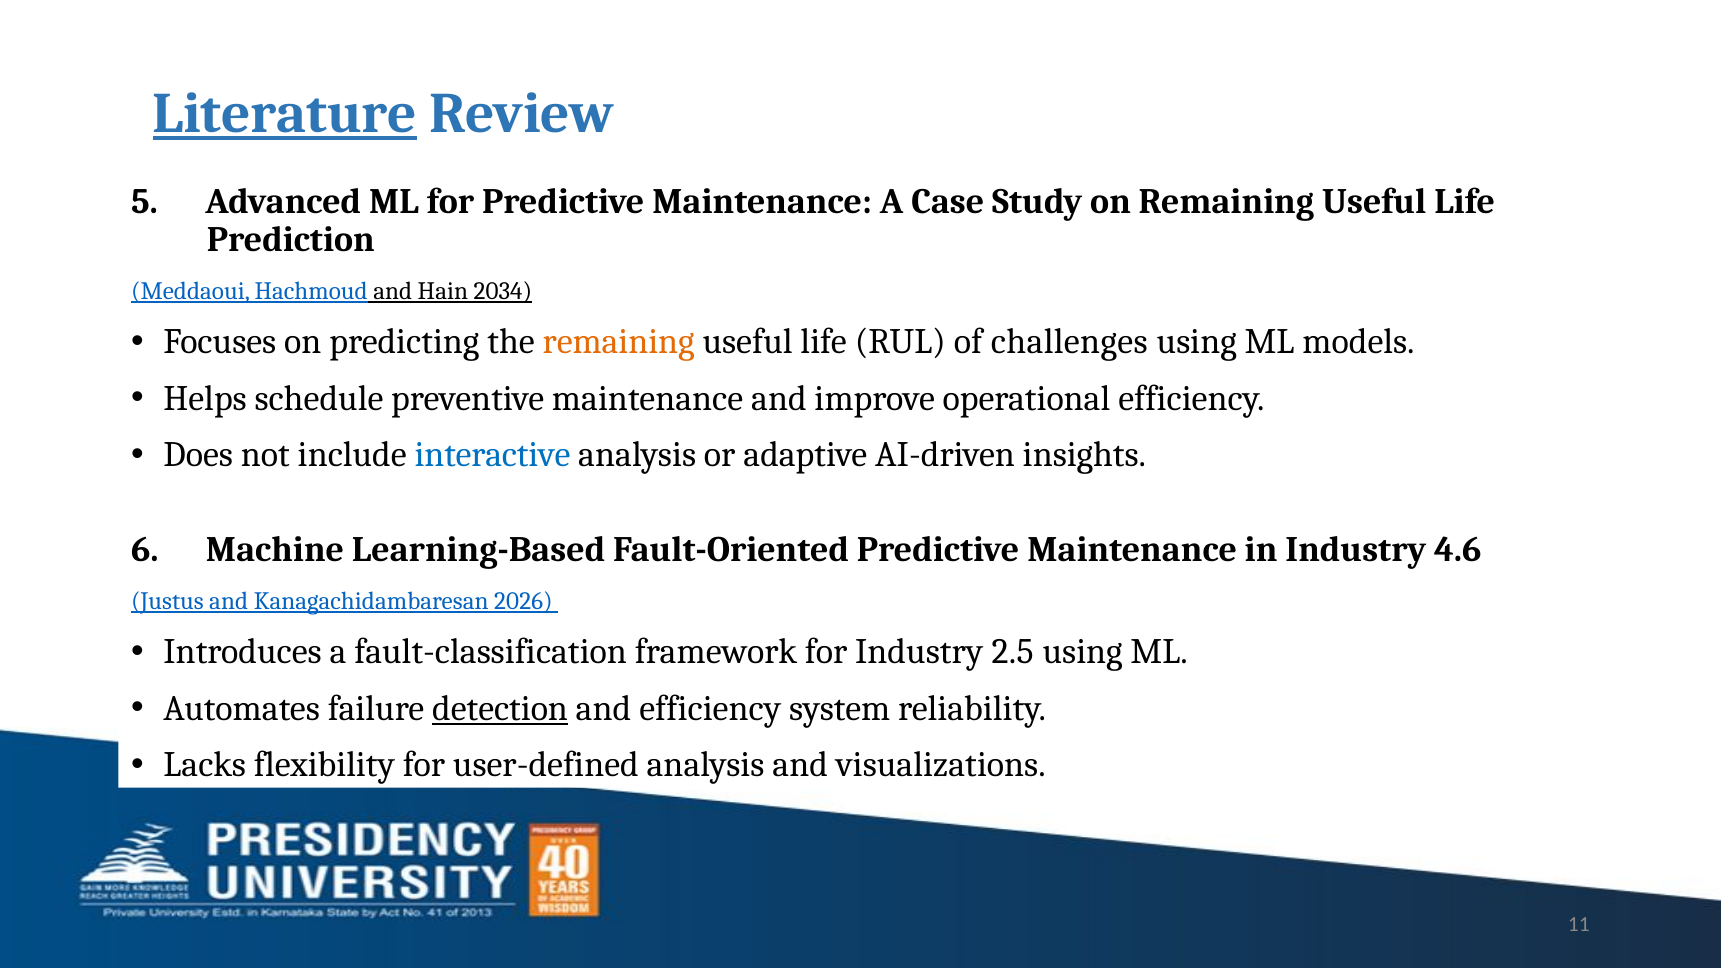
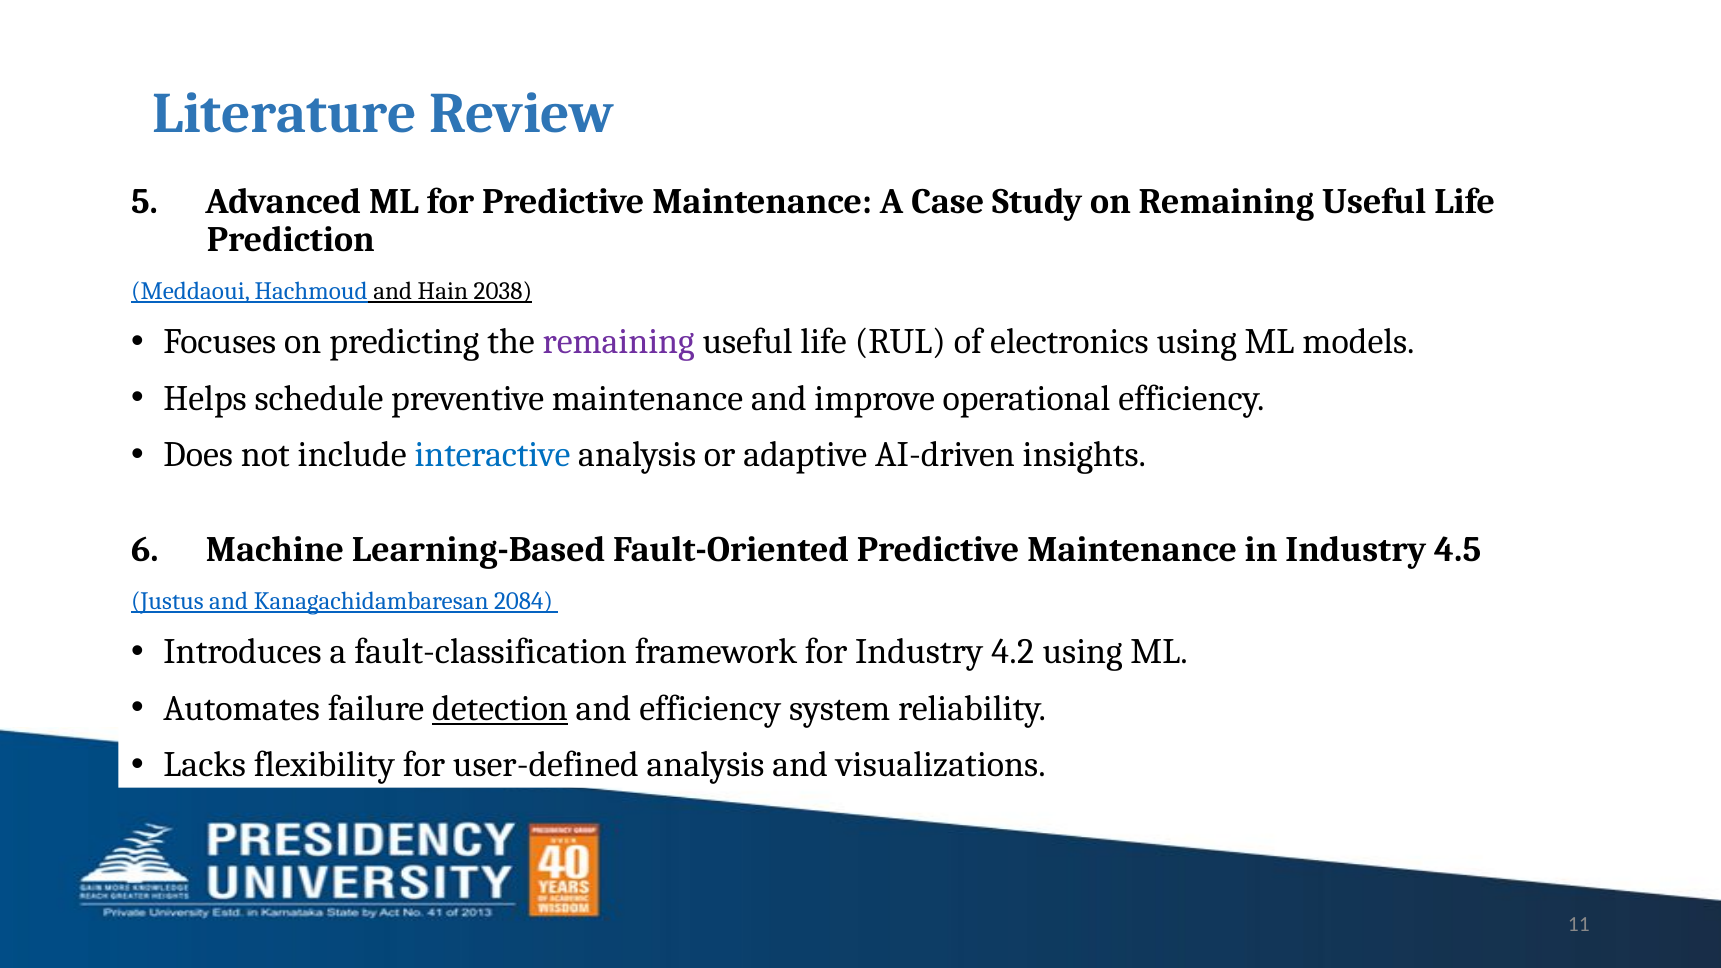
Literature underline: present -> none
2034: 2034 -> 2038
remaining at (619, 342) colour: orange -> purple
challenges: challenges -> electronics
4.6: 4.6 -> 4.5
2026: 2026 -> 2084
2.5: 2.5 -> 4.2
